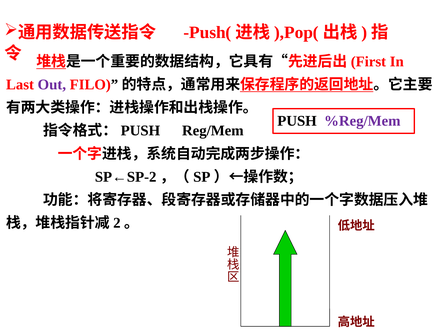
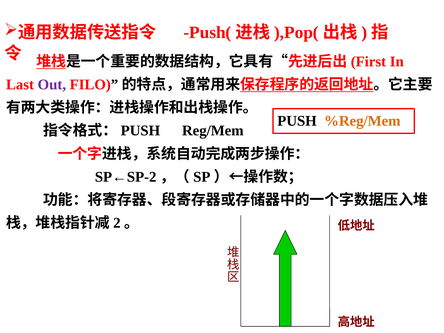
%Reg/Mem colour: purple -> orange
